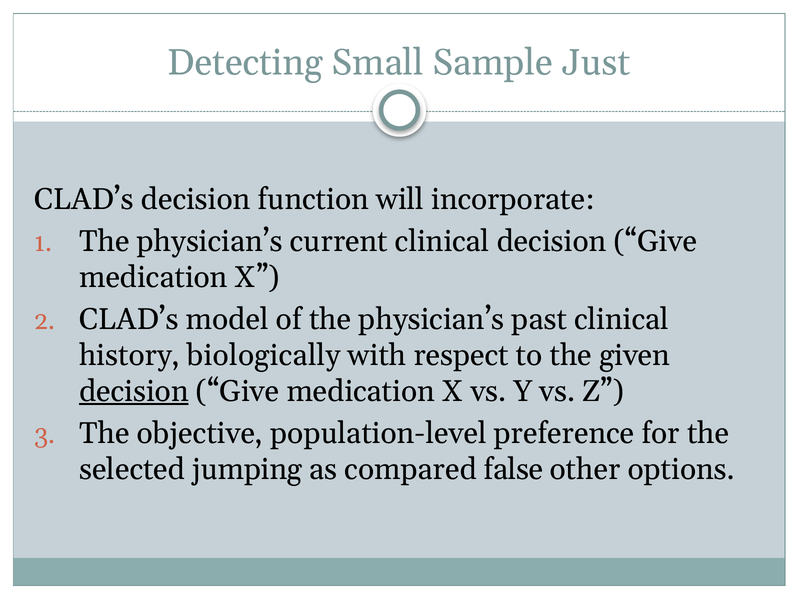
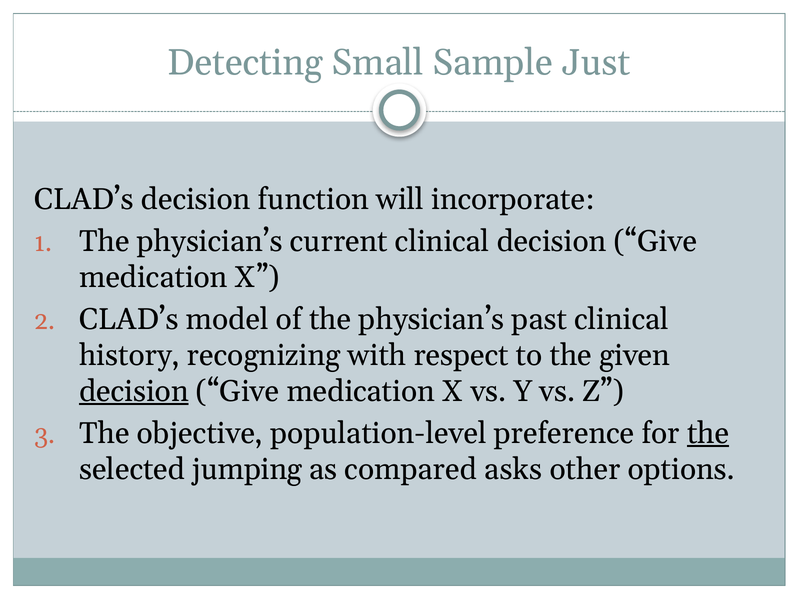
biologically: biologically -> recognizing
the at (708, 433) underline: none -> present
false: false -> asks
